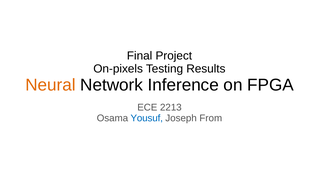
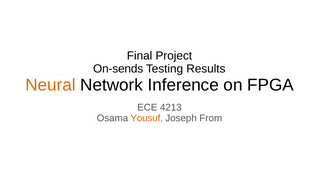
On-pixels: On-pixels -> On-sends
2213: 2213 -> 4213
Yousuf colour: blue -> orange
